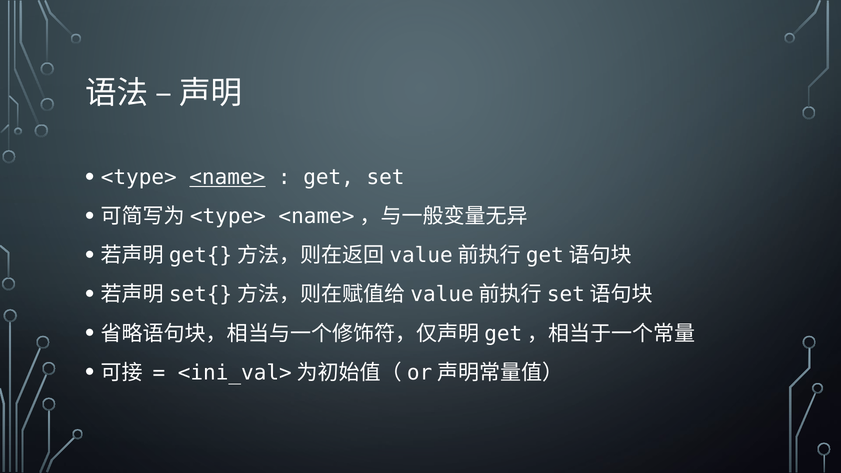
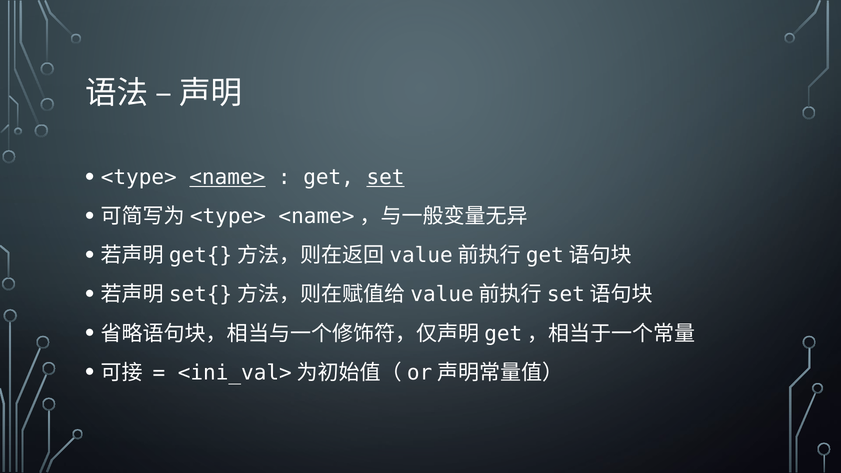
set underline: none -> present
